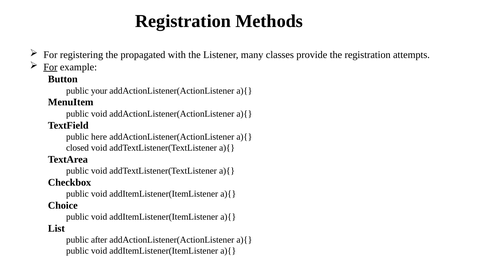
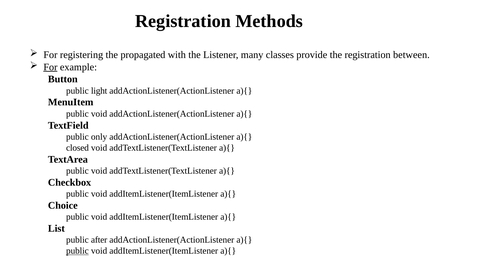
attempts: attempts -> between
your: your -> light
here: here -> only
public at (77, 250) underline: none -> present
